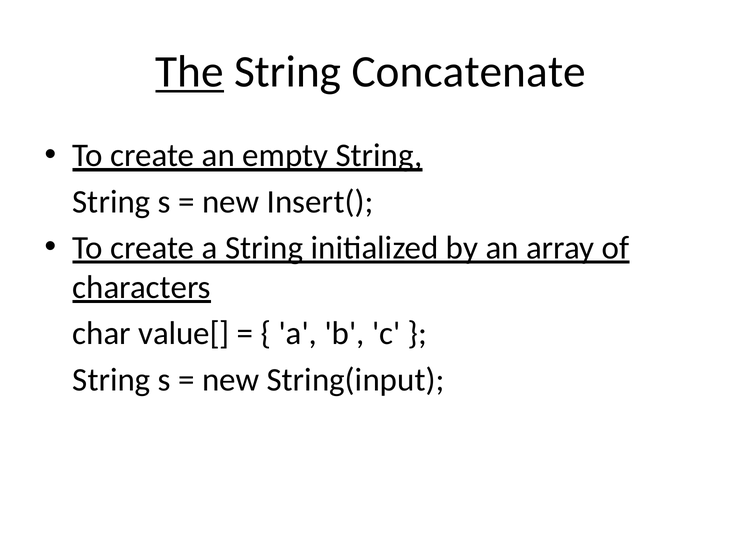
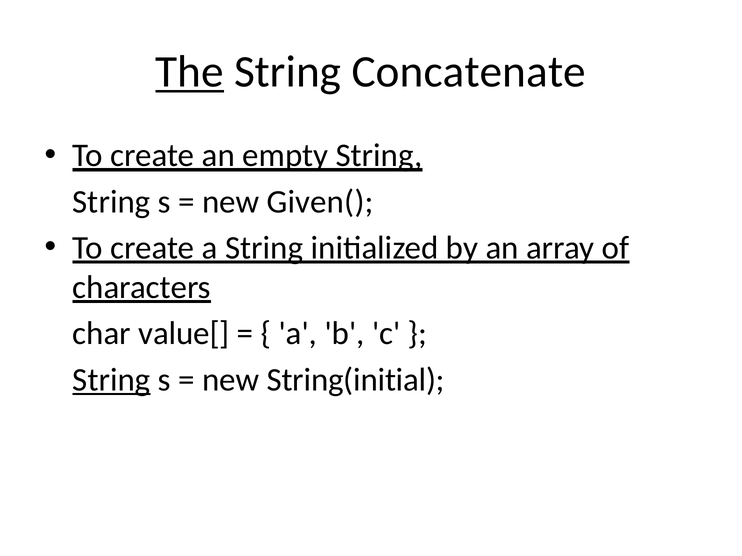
Insert(: Insert( -> Given(
String at (111, 380) underline: none -> present
String(input: String(input -> String(initial
